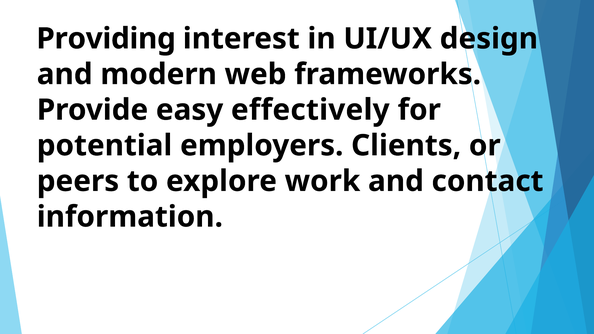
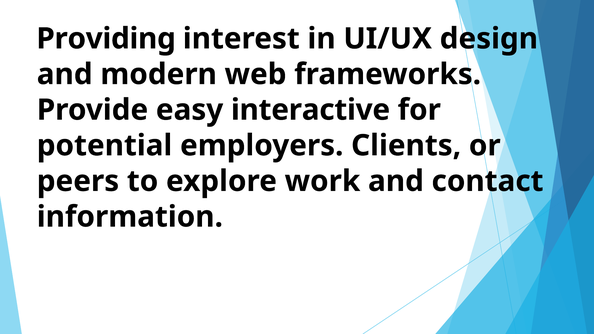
effectively: effectively -> interactive
